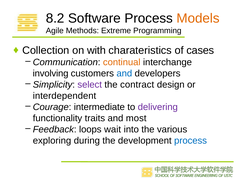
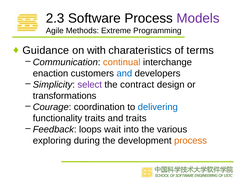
8.2: 8.2 -> 2.3
Models colour: orange -> purple
Collection: Collection -> Guidance
cases: cases -> terms
involving: involving -> enaction
interdependent: interdependent -> transformations
intermediate: intermediate -> coordination
delivering colour: purple -> blue
and most: most -> traits
process at (191, 141) colour: blue -> orange
